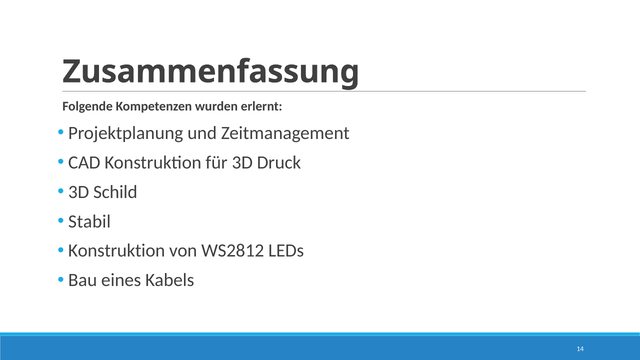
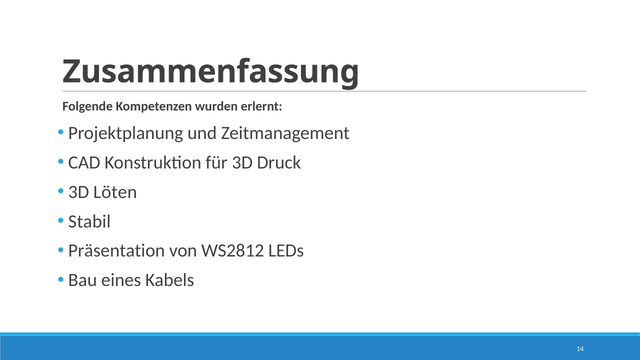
Schild: Schild -> Löten
Konstruktion at (117, 251): Konstruktion -> Präsentation
